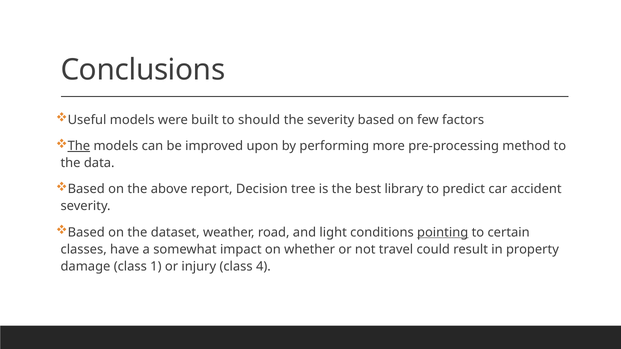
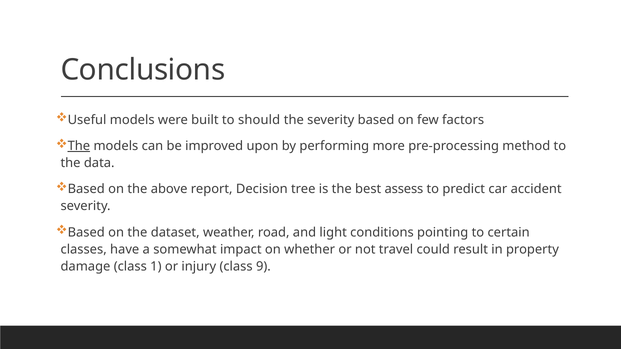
library: library -> assess
pointing underline: present -> none
4: 4 -> 9
